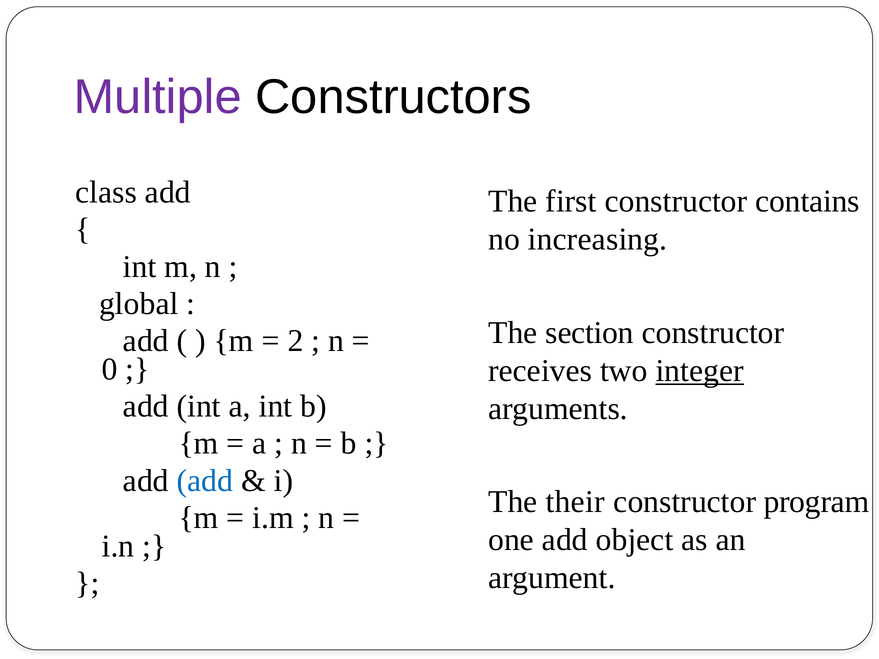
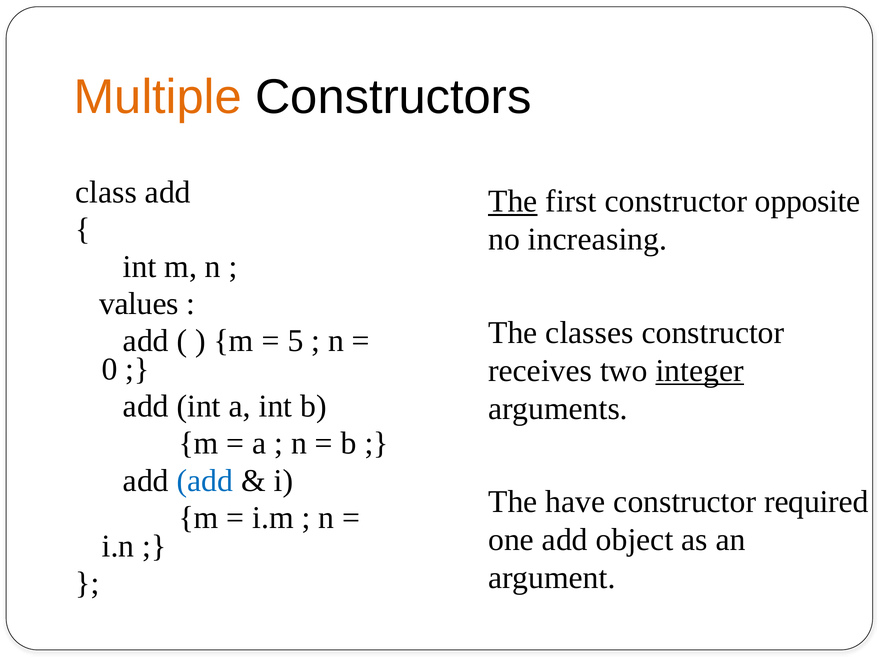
Multiple colour: purple -> orange
The at (513, 201) underline: none -> present
contains: contains -> opposite
global: global -> values
section: section -> classes
2: 2 -> 5
their: their -> have
program: program -> required
